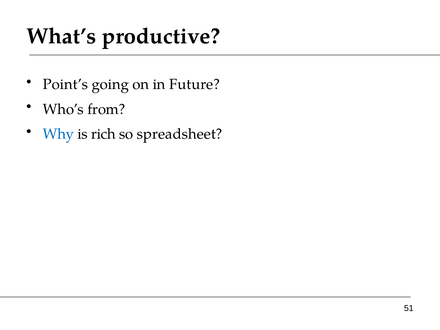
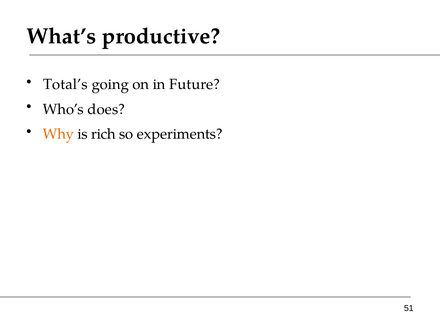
Point’s: Point’s -> Total’s
from: from -> does
Why colour: blue -> orange
spreadsheet: spreadsheet -> experiments
